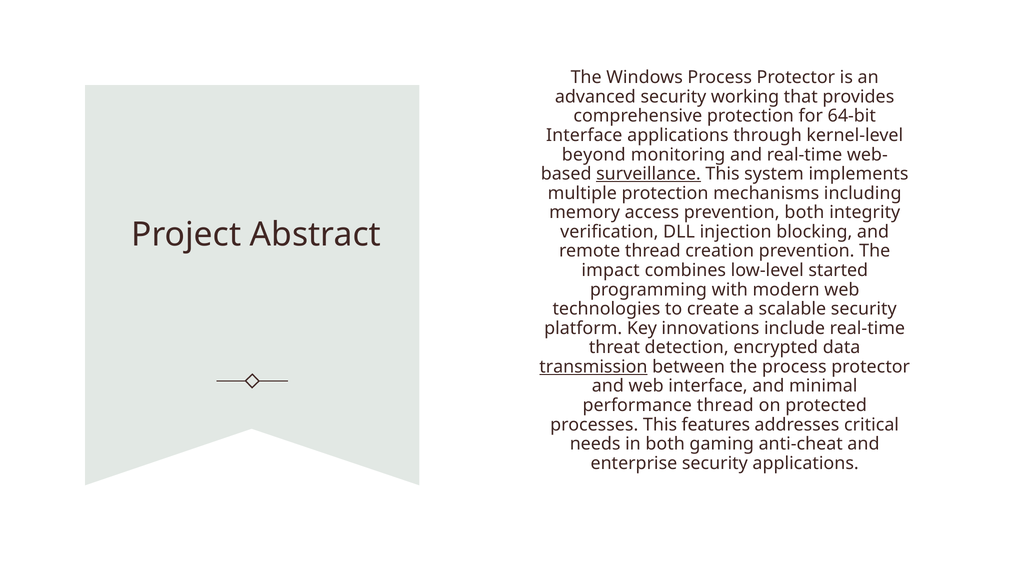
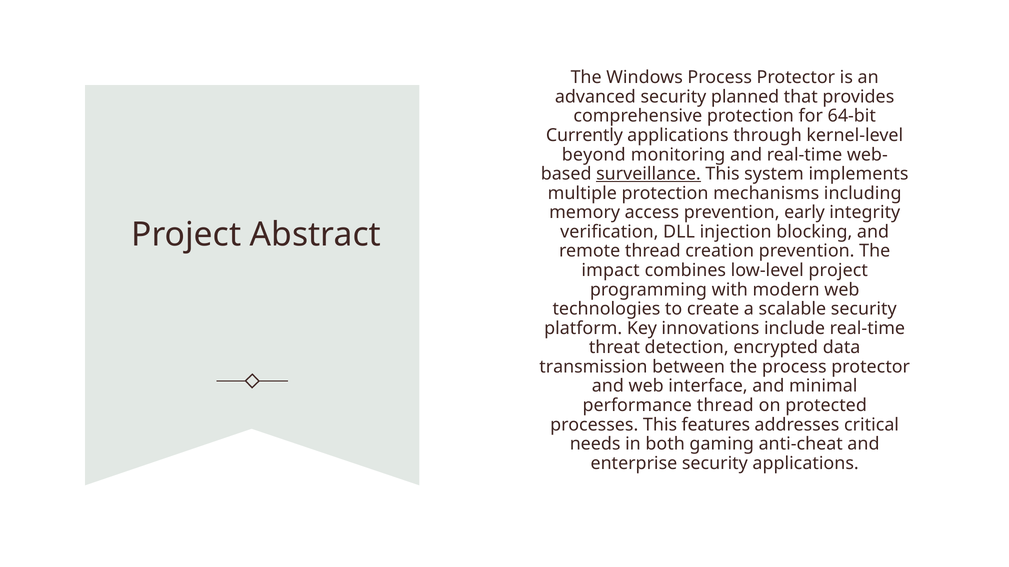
working: working -> planned
Interface at (584, 135): Interface -> Currently
prevention both: both -> early
low-level started: started -> project
transmission underline: present -> none
